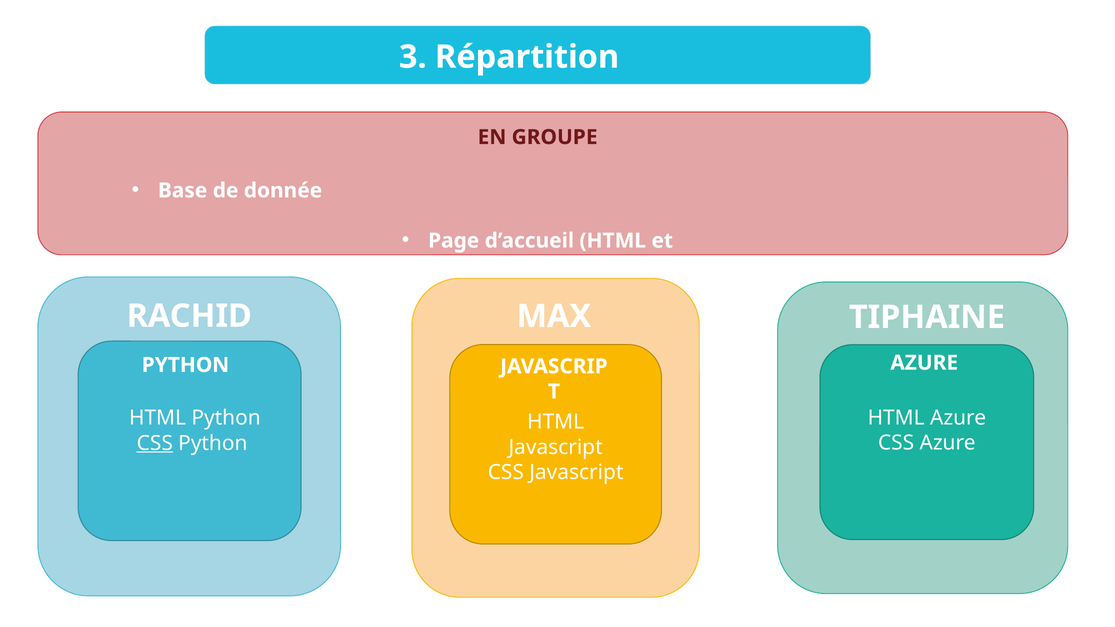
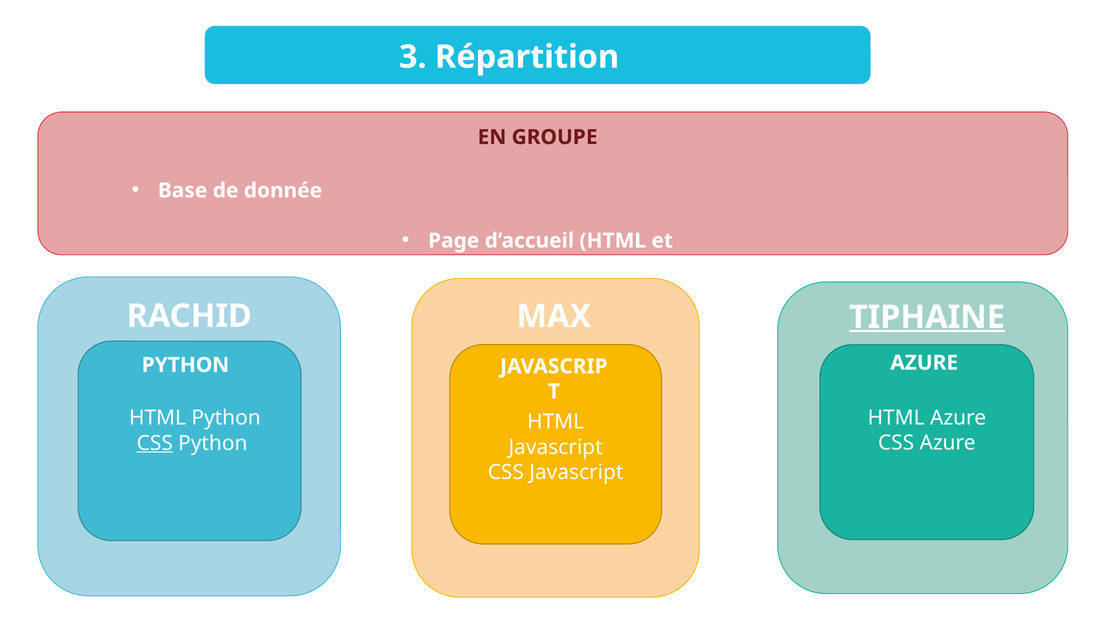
TIPHAINE underline: none -> present
